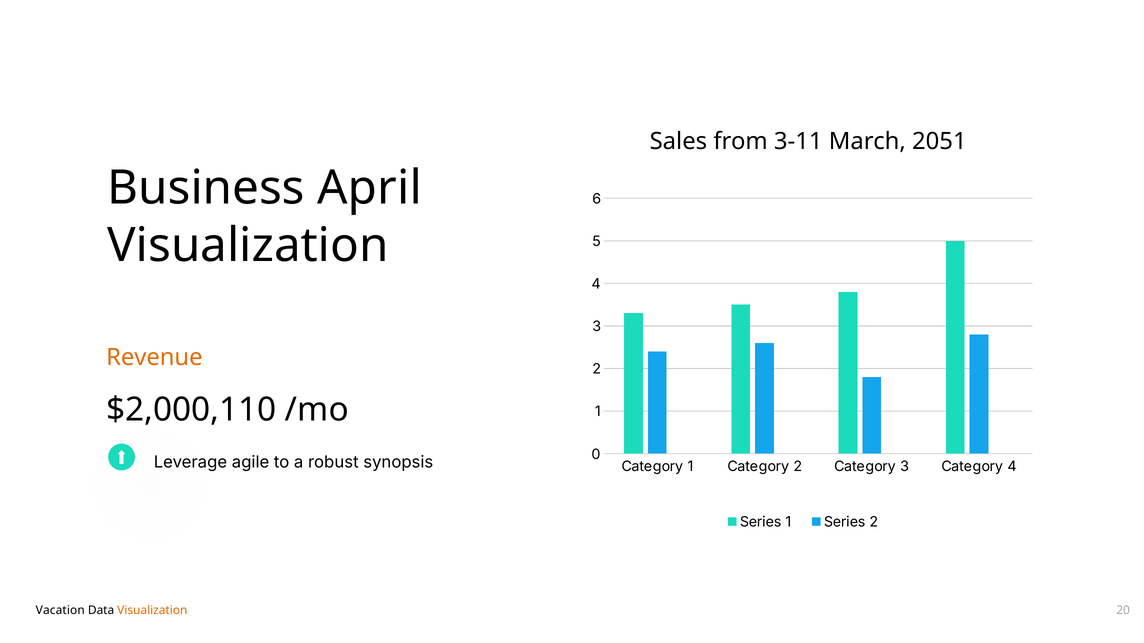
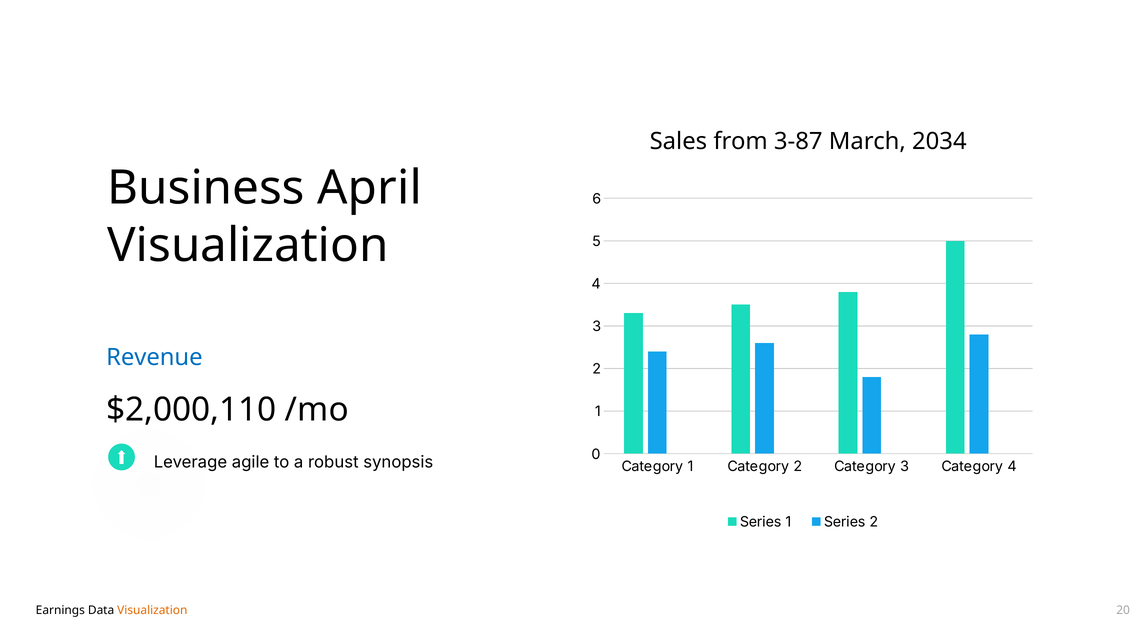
3-11: 3-11 -> 3-87
2051: 2051 -> 2034
Revenue colour: orange -> blue
Vacation: Vacation -> Earnings
